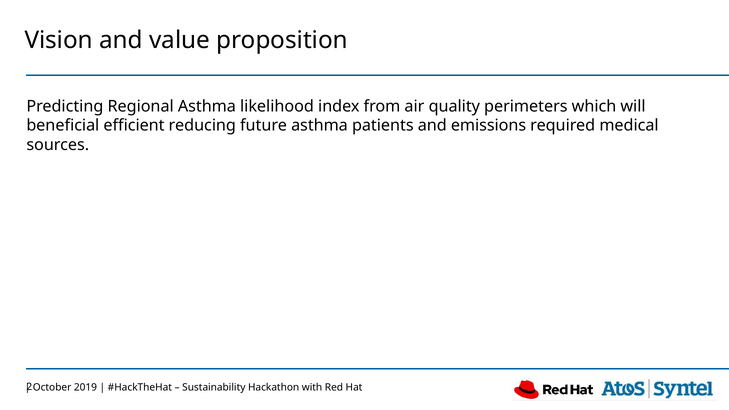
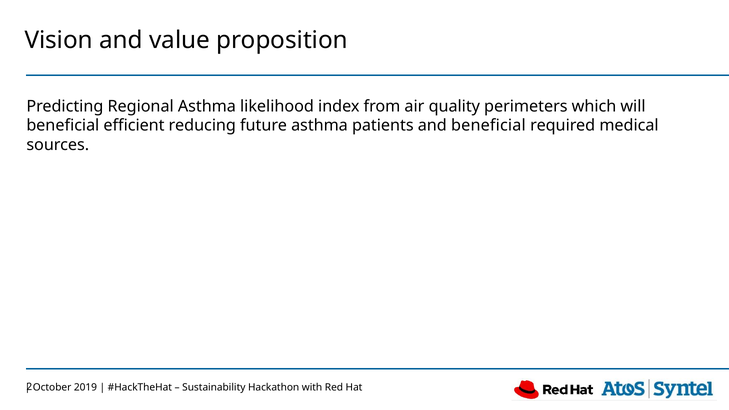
and emissions: emissions -> beneficial
